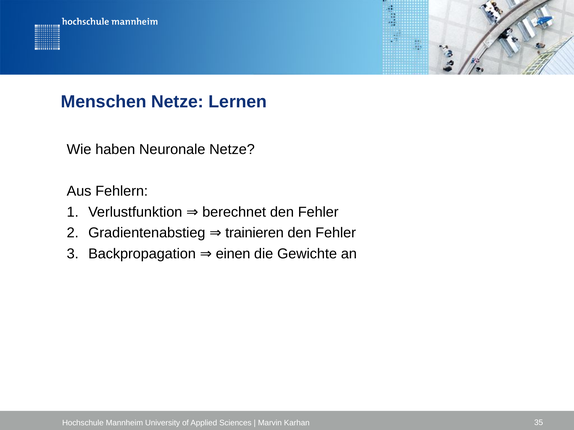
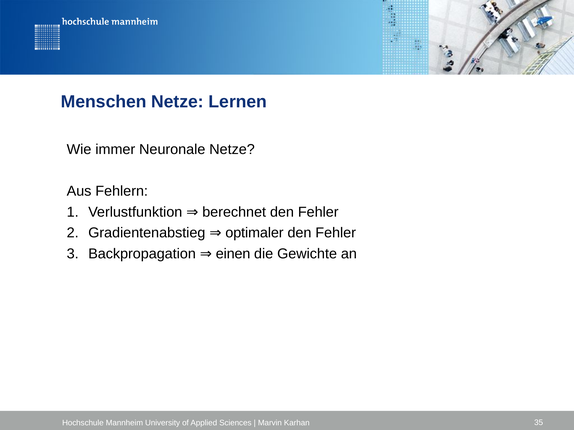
haben: haben -> immer
trainieren: trainieren -> optimaler
